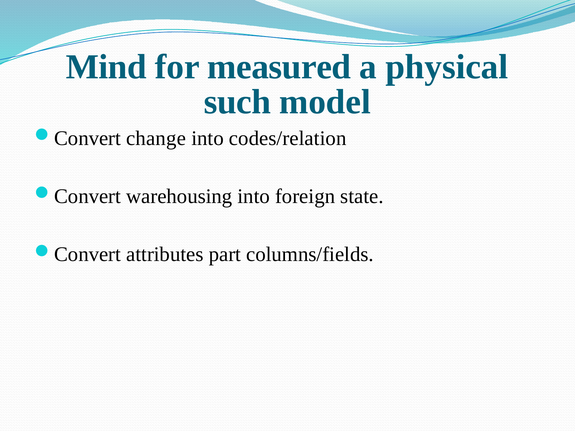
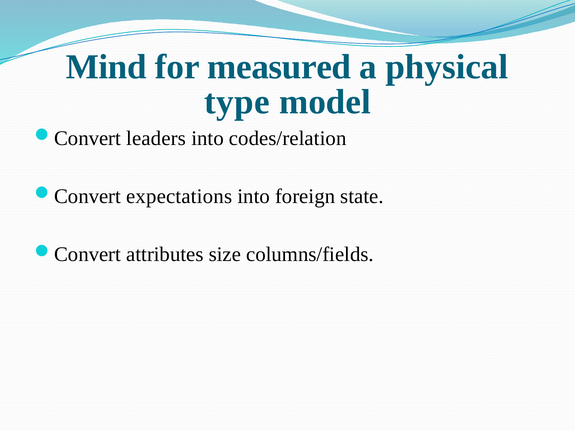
such: such -> type
change: change -> leaders
warehousing: warehousing -> expectations
part: part -> size
